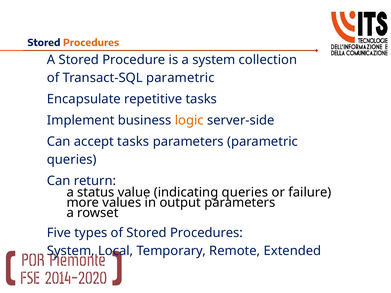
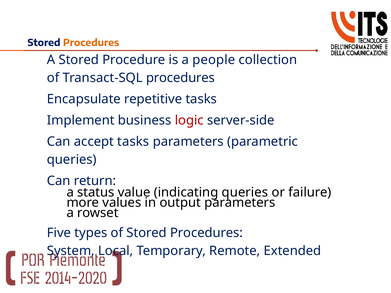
a system: system -> people
Transact-SQL parametric: parametric -> procedures
logic colour: orange -> red
